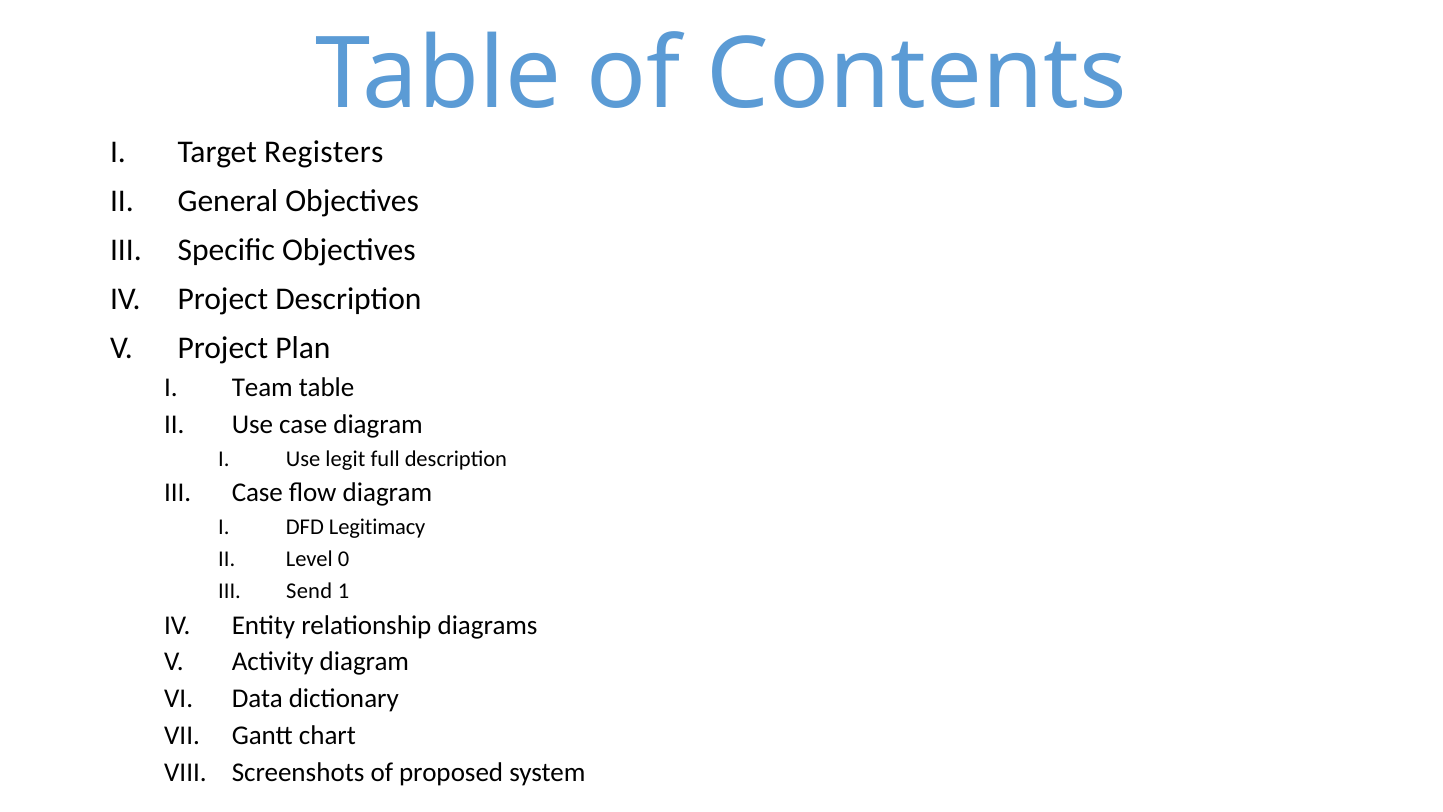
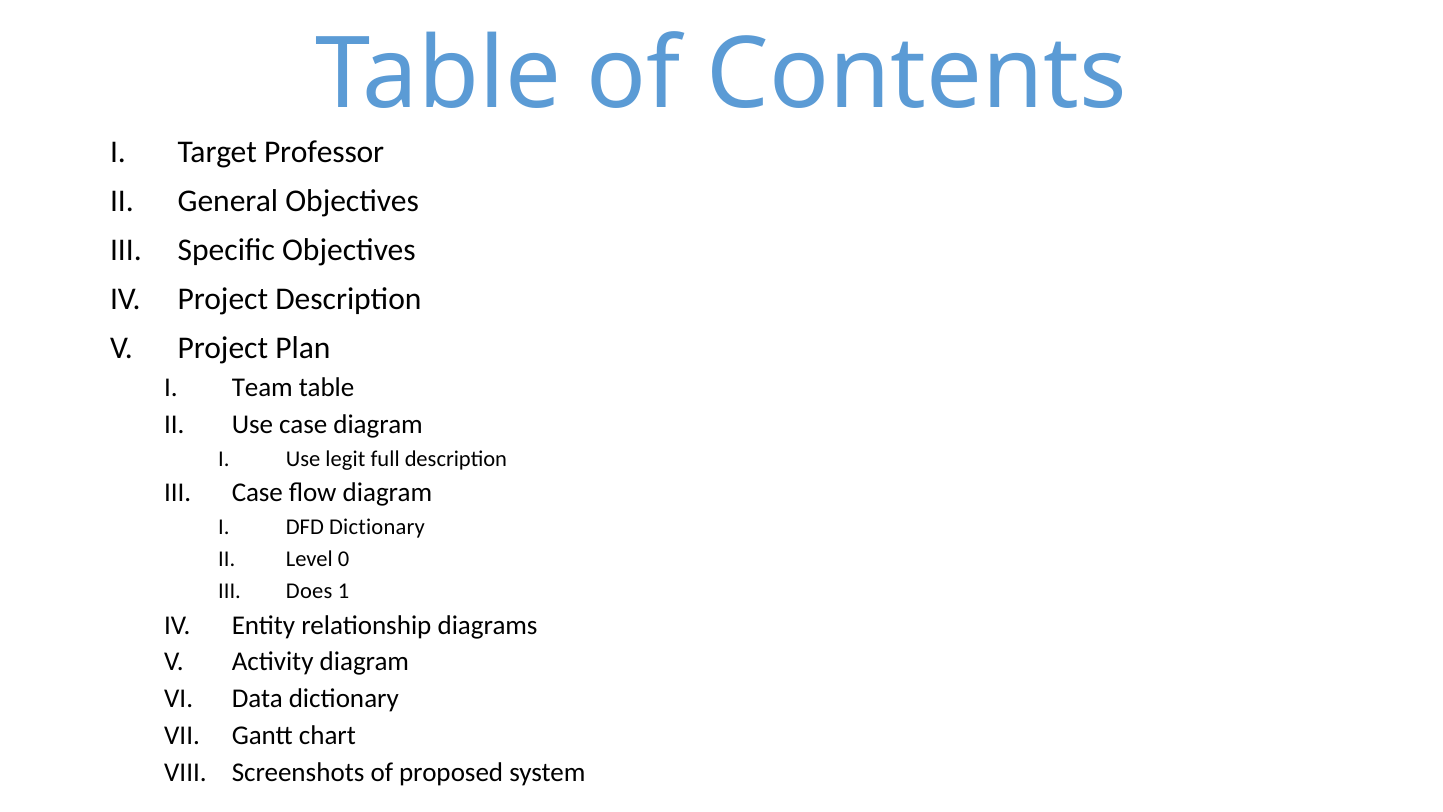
Registers: Registers -> Professor
DFD Legitimacy: Legitimacy -> Dictionary
Send: Send -> Does
